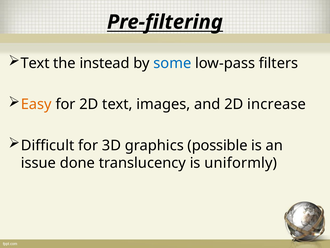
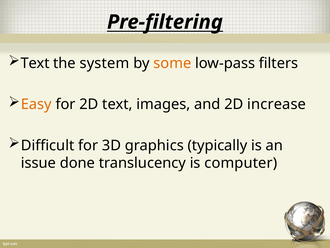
instead: instead -> system
some colour: blue -> orange
possible: possible -> typically
uniformly: uniformly -> computer
